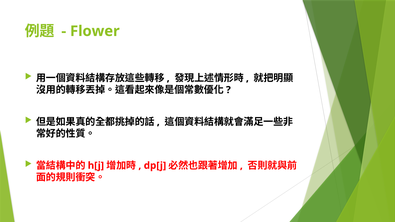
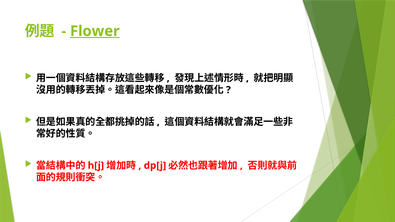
Flower underline: none -> present
